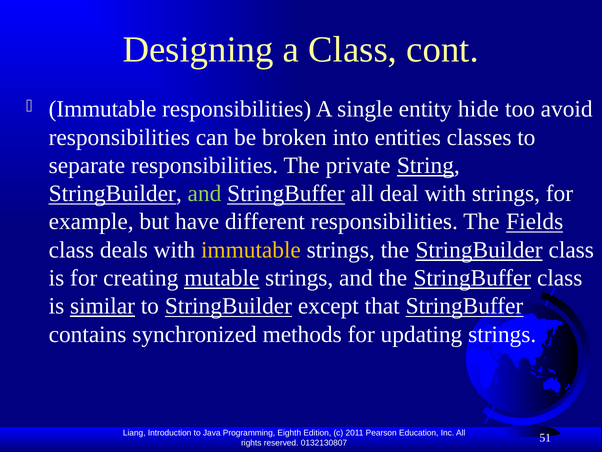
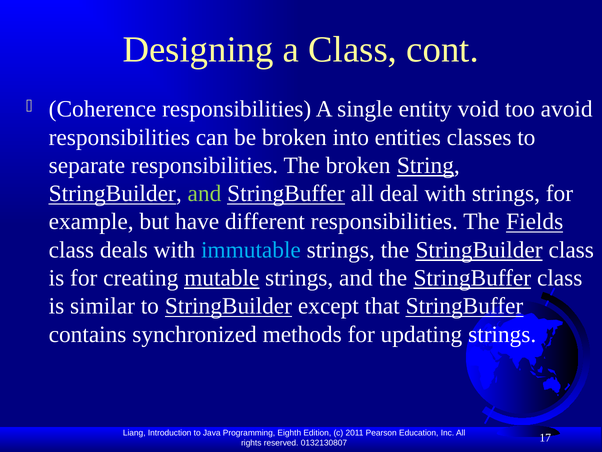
Immutable at (103, 109): Immutable -> Coherence
hide: hide -> void
The private: private -> broken
immutable at (251, 250) colour: yellow -> light blue
similar underline: present -> none
51: 51 -> 17
